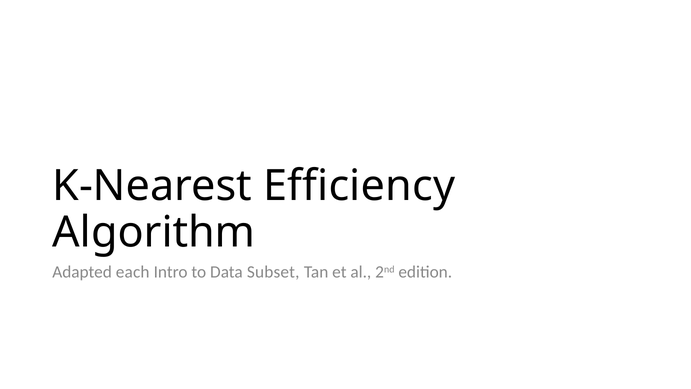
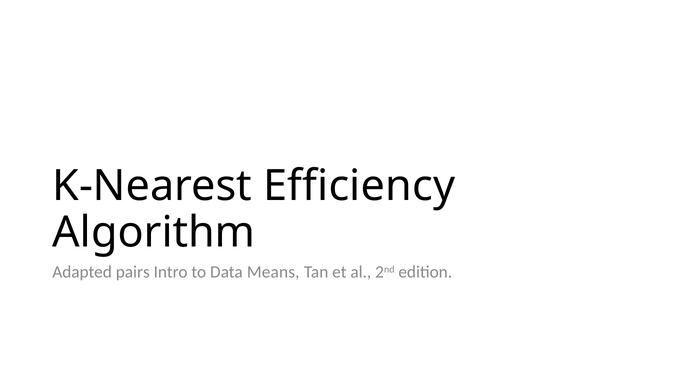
each: each -> pairs
Subset: Subset -> Means
